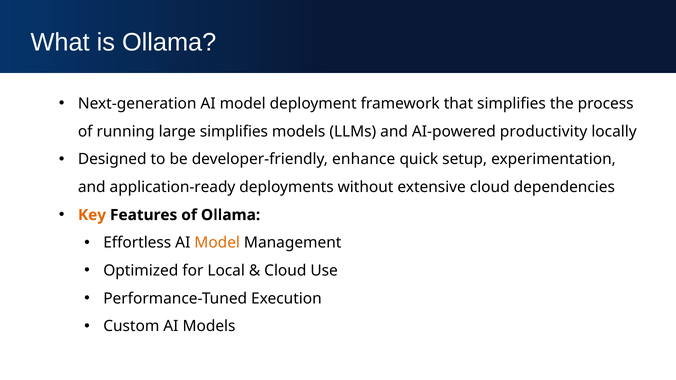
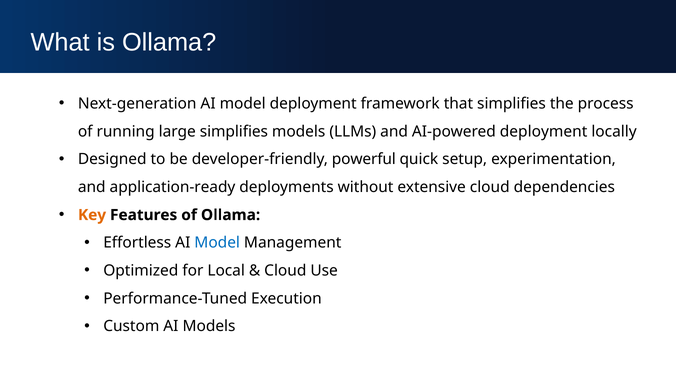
AI-powered productivity: productivity -> deployment
enhance: enhance -> powerful
Model at (217, 243) colour: orange -> blue
